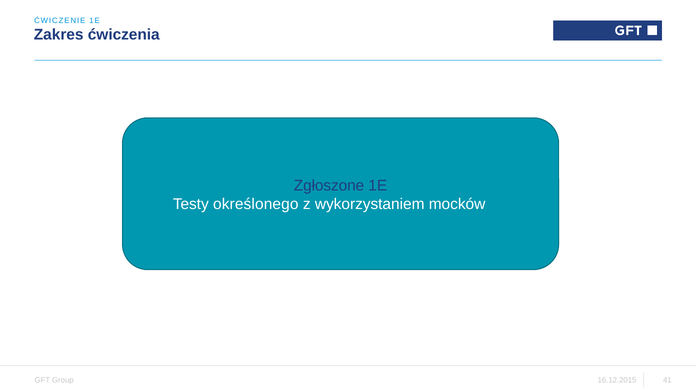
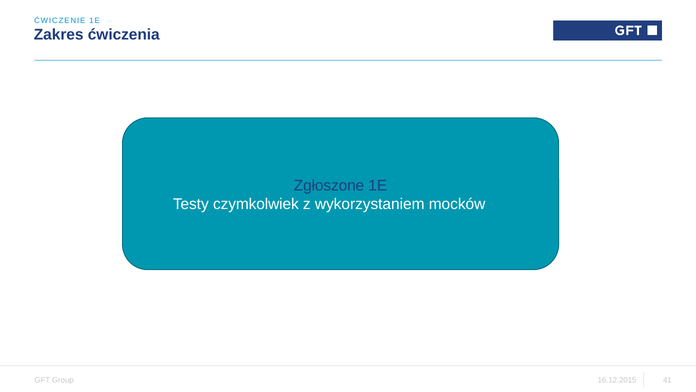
określonego: określonego -> czymkolwiek
